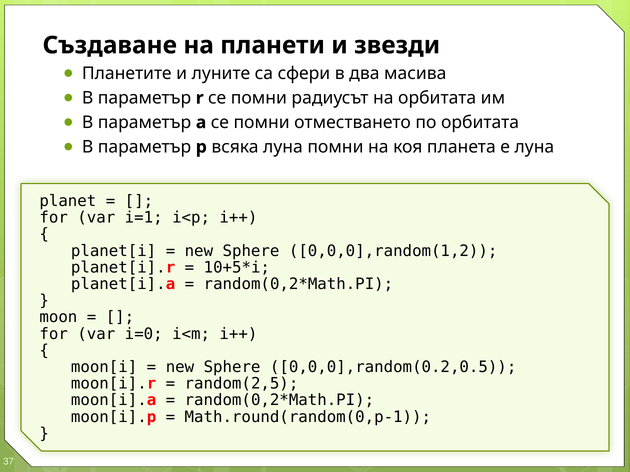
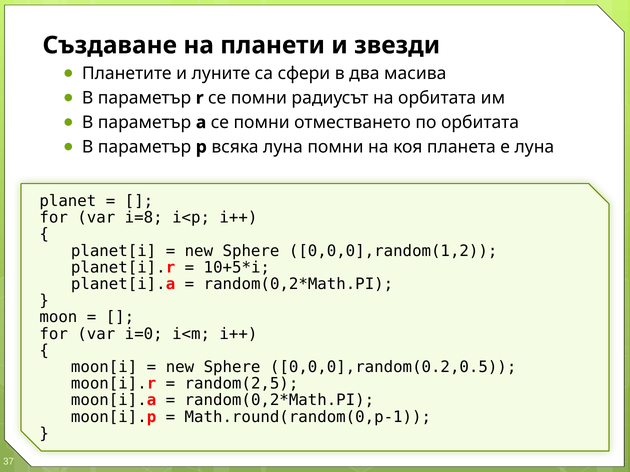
i=1: i=1 -> i=8
